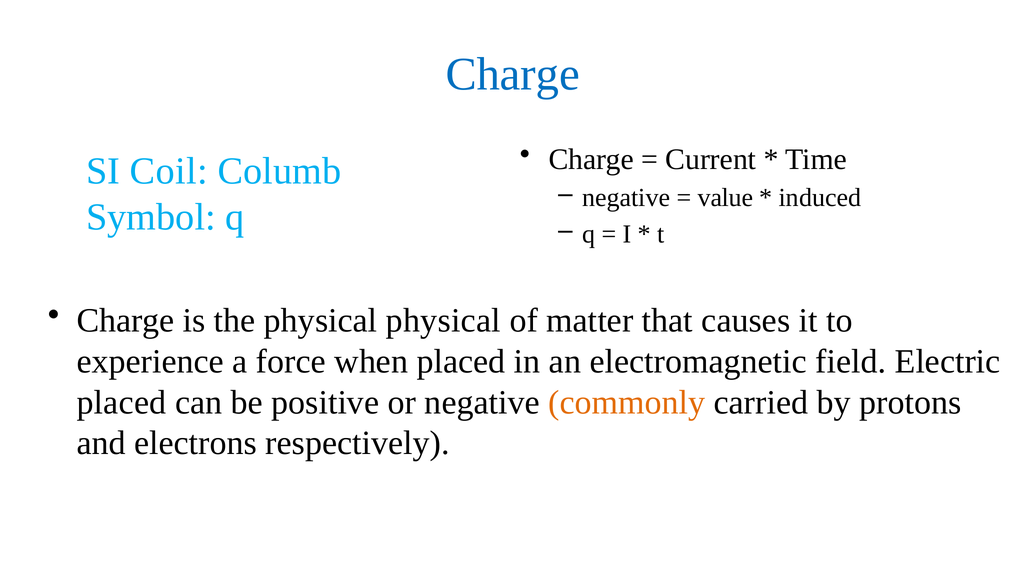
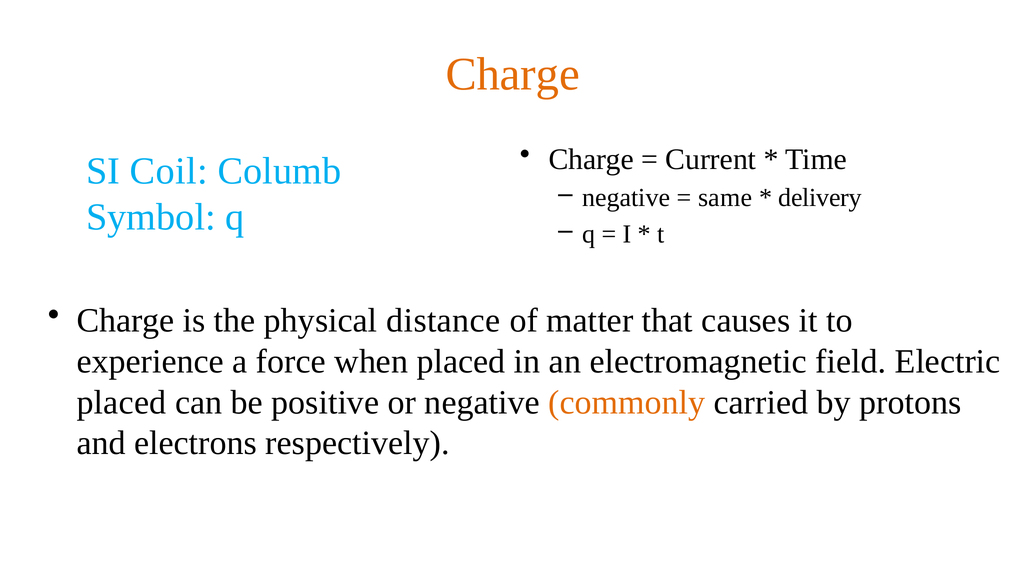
Charge at (513, 74) colour: blue -> orange
value: value -> same
induced: induced -> delivery
physical physical: physical -> distance
